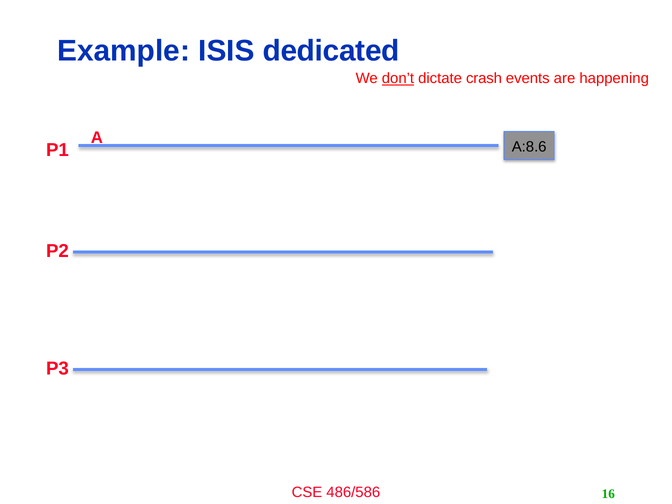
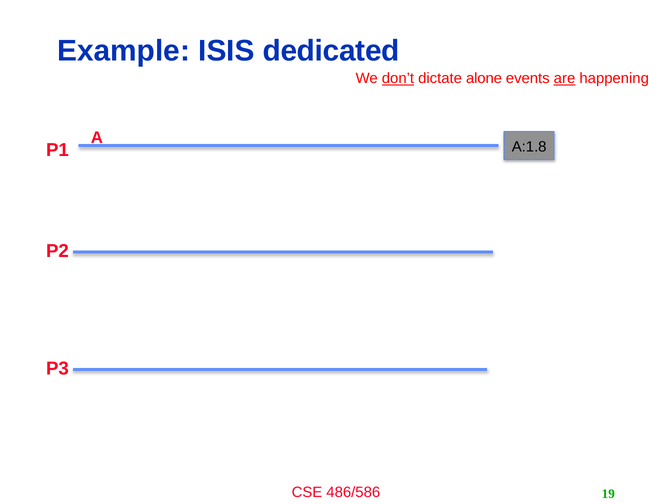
crash: crash -> alone
are underline: none -> present
A:8.6: A:8.6 -> A:1.8
16: 16 -> 19
